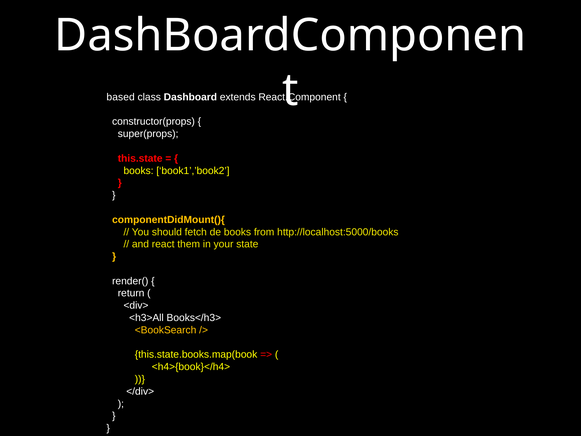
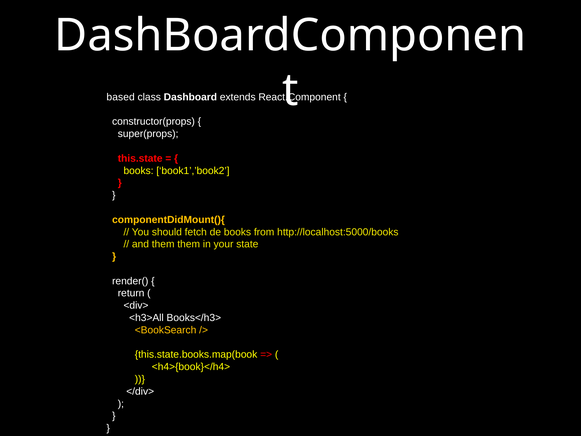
and react: react -> them
